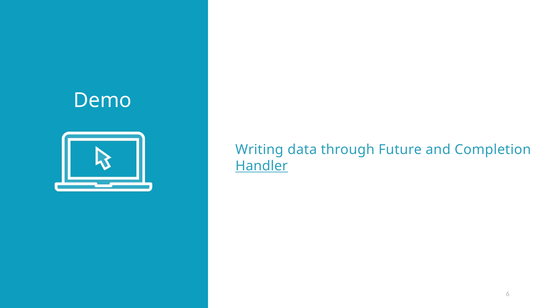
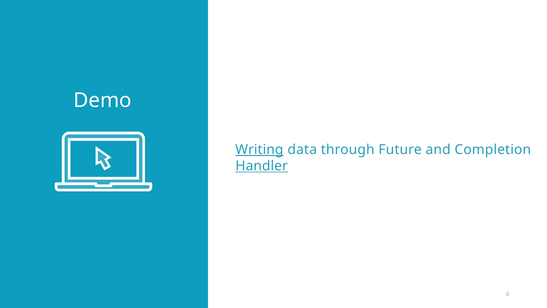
Writing underline: none -> present
